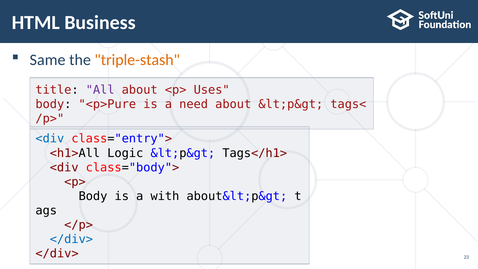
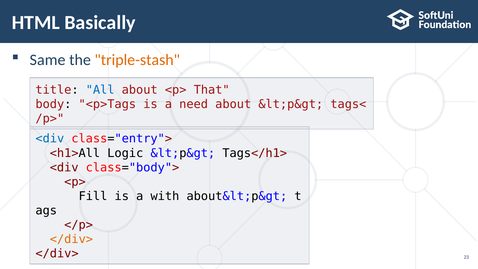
Business: Business -> Basically
All colour: purple -> blue
Uses: Uses -> That
<p>Pure: <p>Pure -> <p>Tags
Body at (93, 196): Body -> Fill
</div> at (71, 239) colour: blue -> orange
